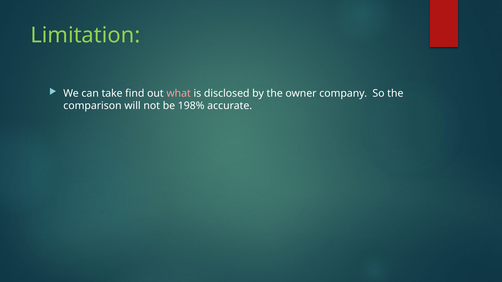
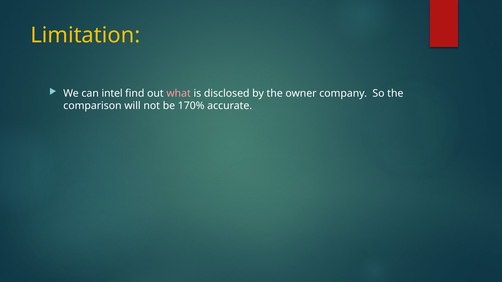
Limitation colour: light green -> yellow
take: take -> intel
198%: 198% -> 170%
